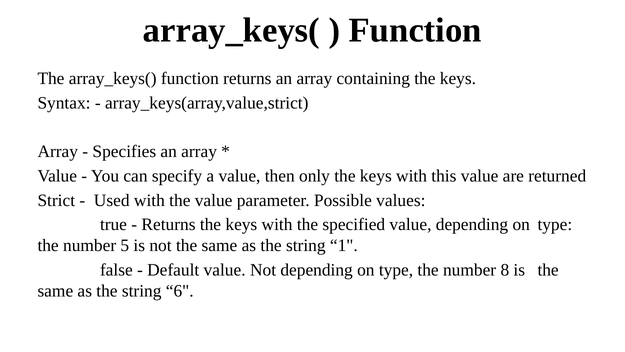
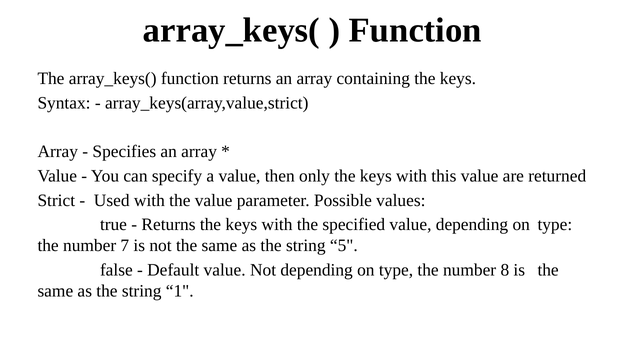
5: 5 -> 7
1: 1 -> 5
6: 6 -> 1
